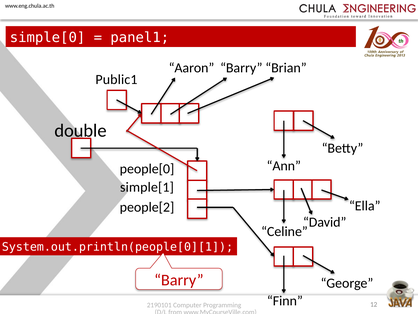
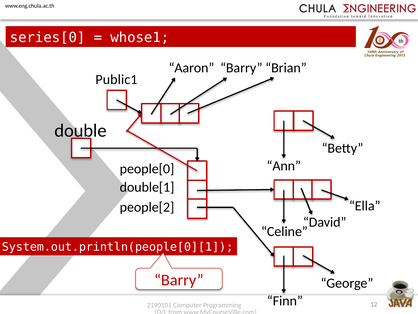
simple[0: simple[0 -> series[0
panel1: panel1 -> whose1
simple[1: simple[1 -> double[1
